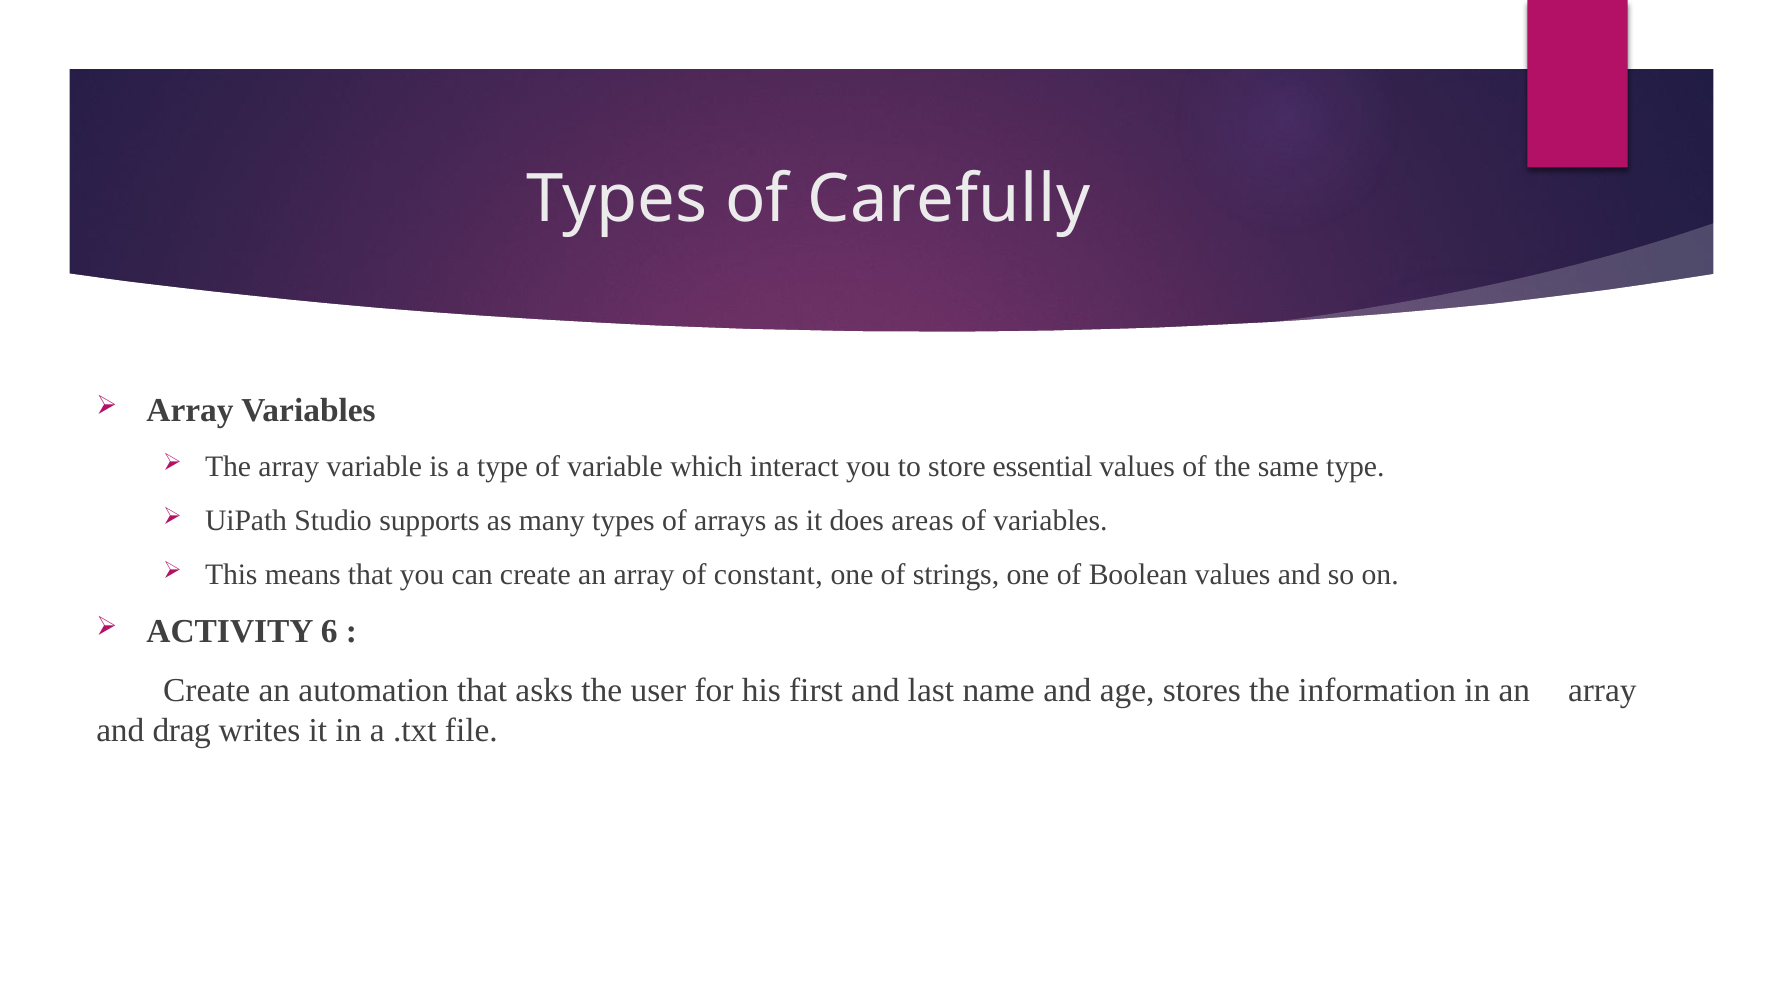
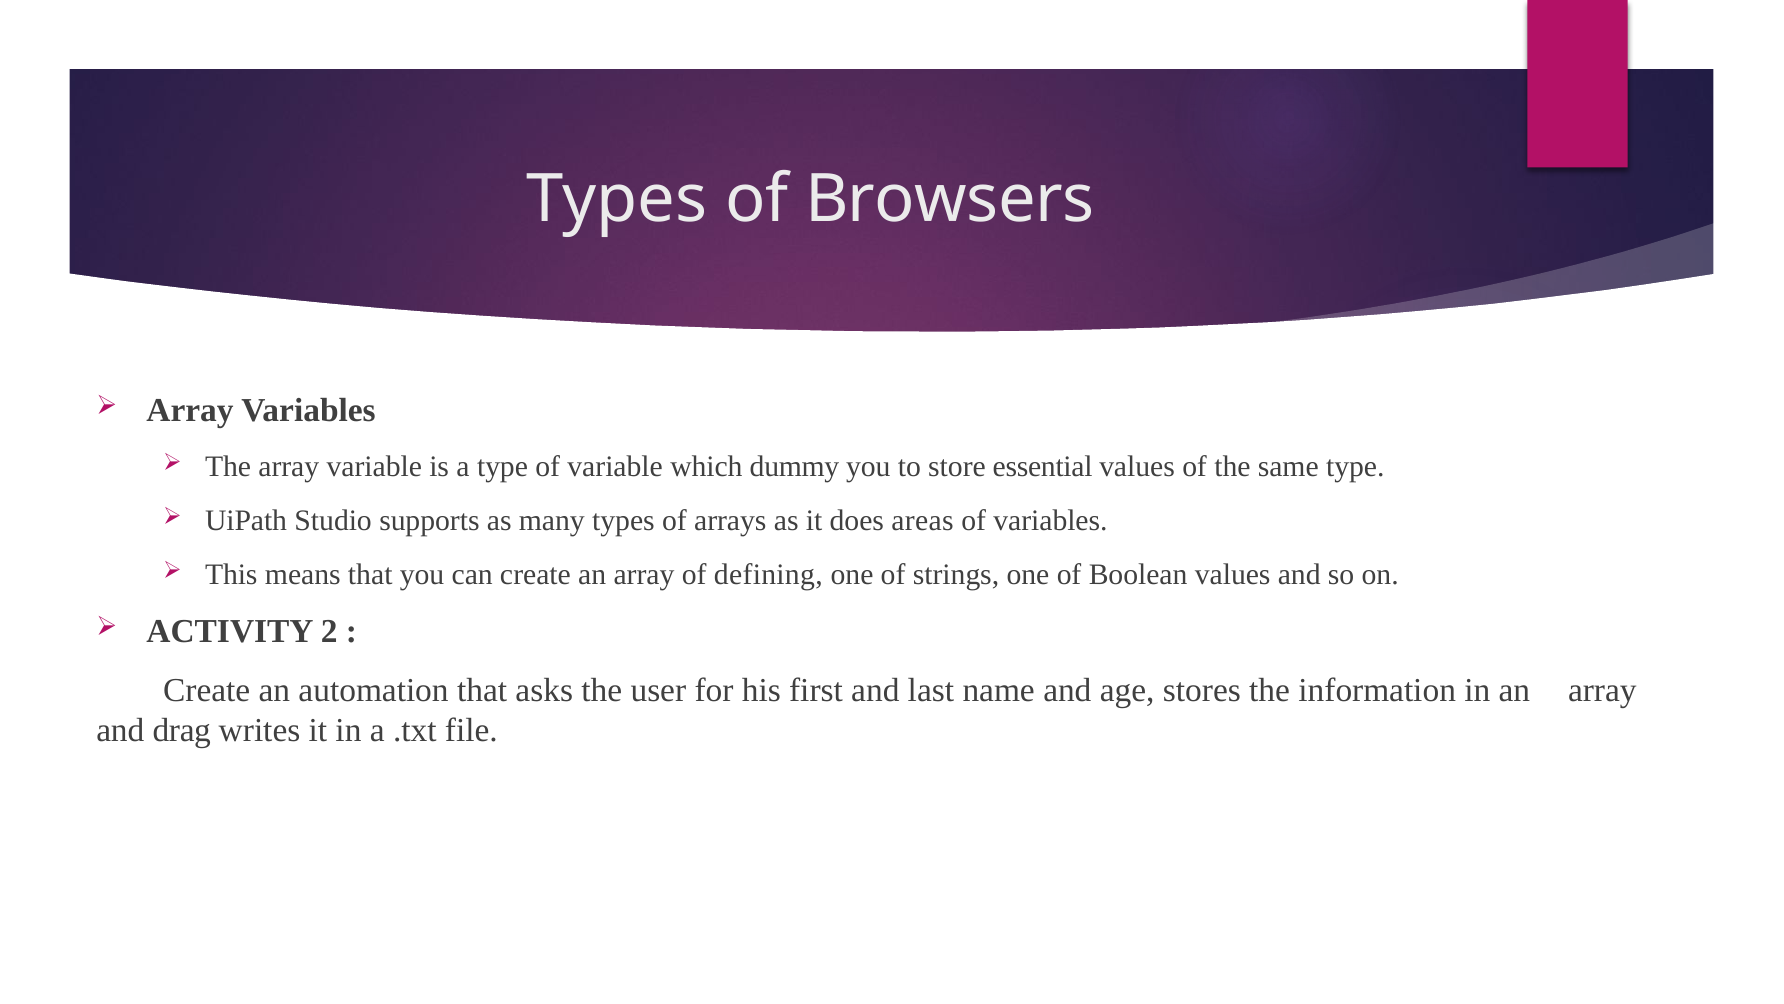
Carefully: Carefully -> Browsers
interact: interact -> dummy
constant: constant -> defining
6: 6 -> 2
